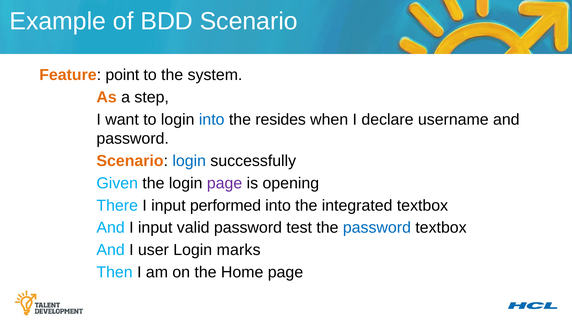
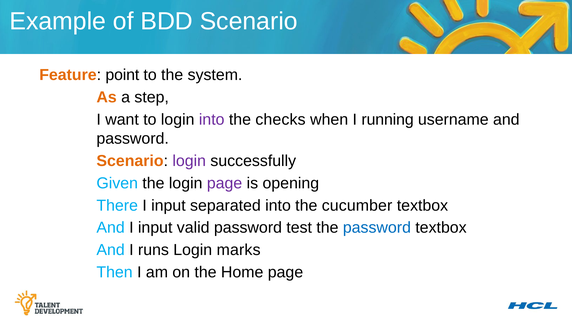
into at (212, 119) colour: blue -> purple
resides: resides -> checks
declare: declare -> running
login at (189, 161) colour: blue -> purple
performed: performed -> separated
integrated: integrated -> cucumber
user: user -> runs
